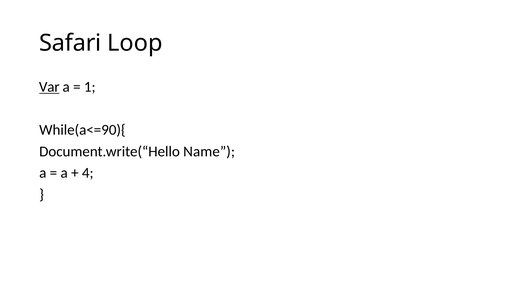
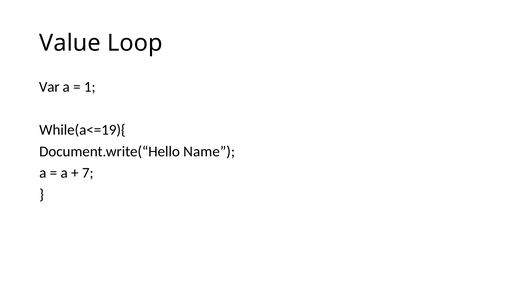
Safari: Safari -> Value
Var underline: present -> none
While(a<=90){: While(a<=90){ -> While(a<=19){
4: 4 -> 7
